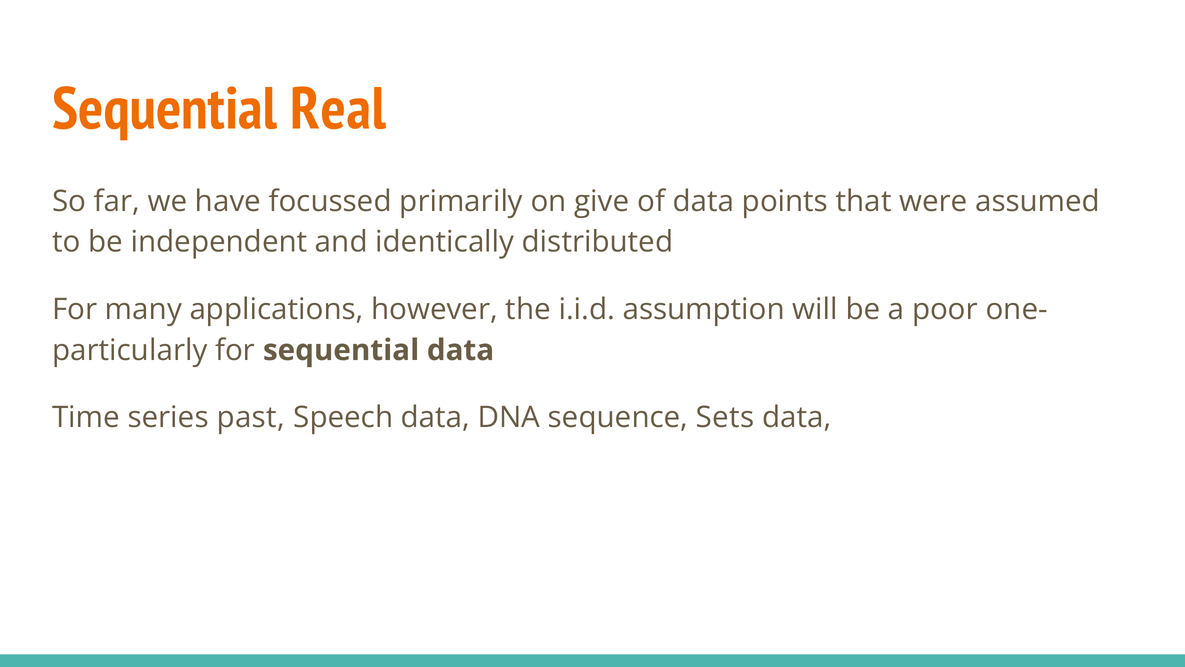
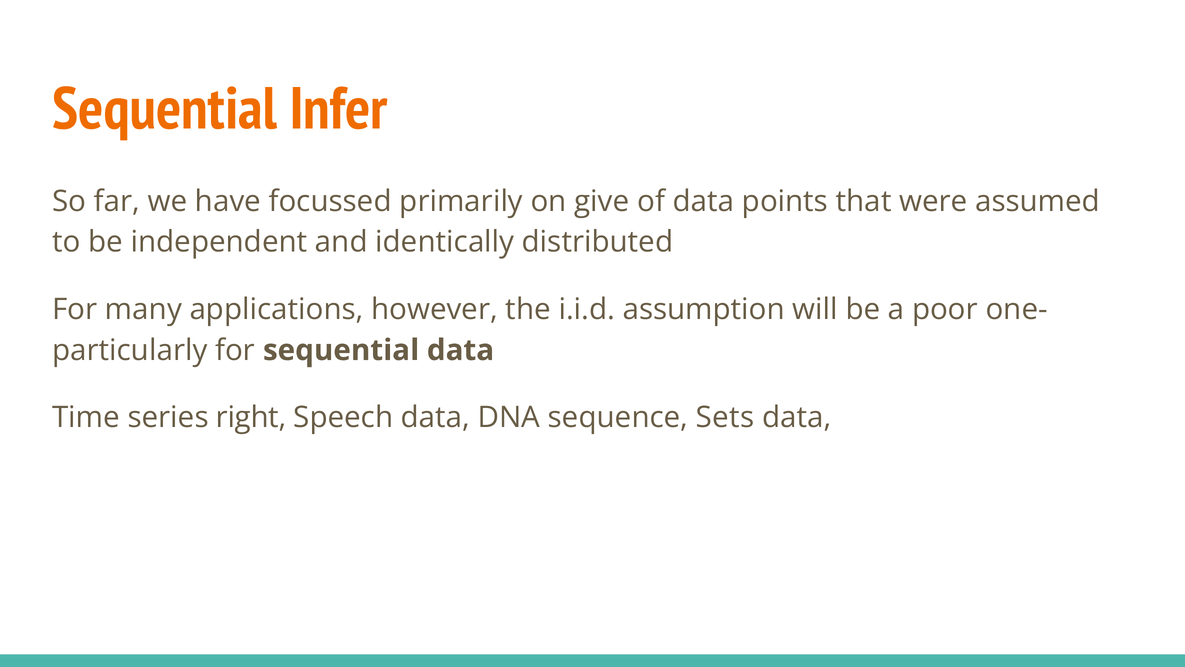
Real: Real -> Infer
past: past -> right
